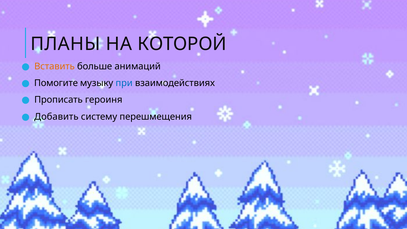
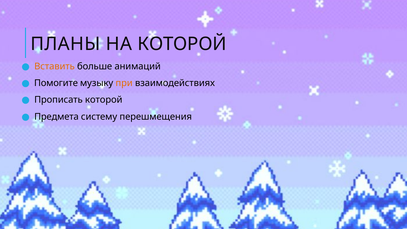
при colour: blue -> orange
Прописать героиня: героиня -> которой
Добавить: Добавить -> Предмета
